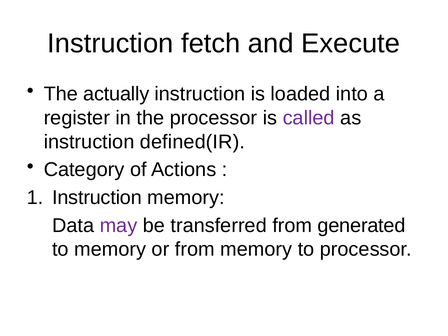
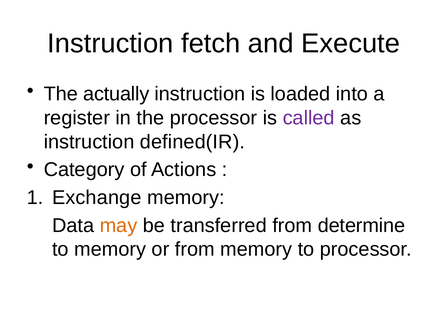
Instruction at (97, 198): Instruction -> Exchange
may colour: purple -> orange
generated: generated -> determine
